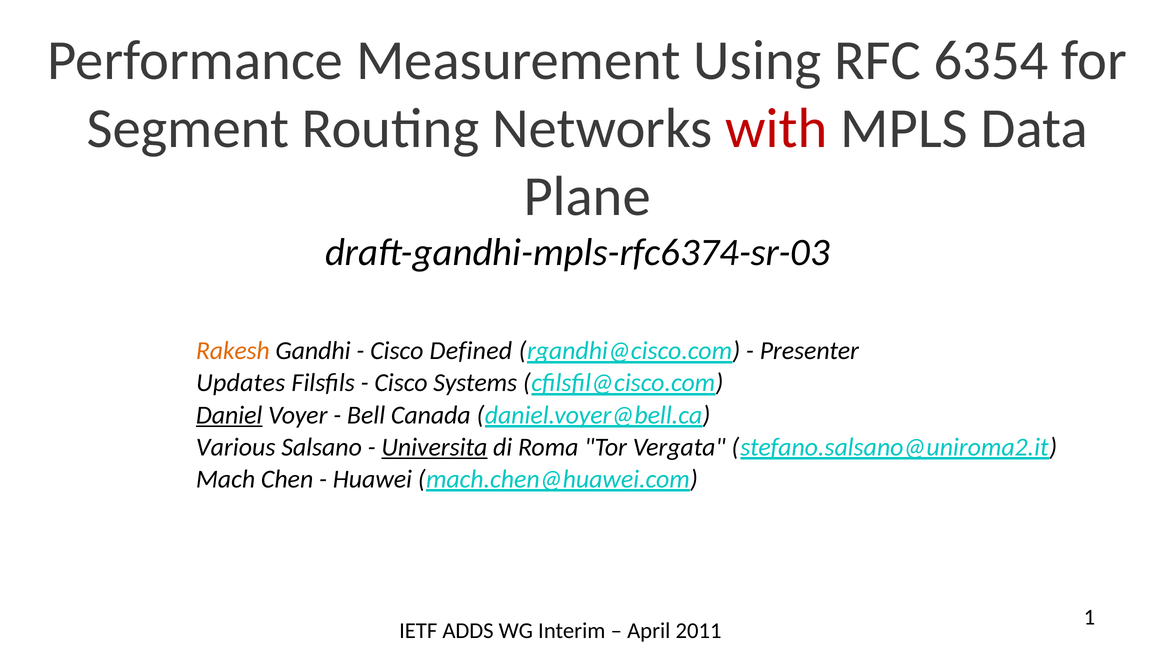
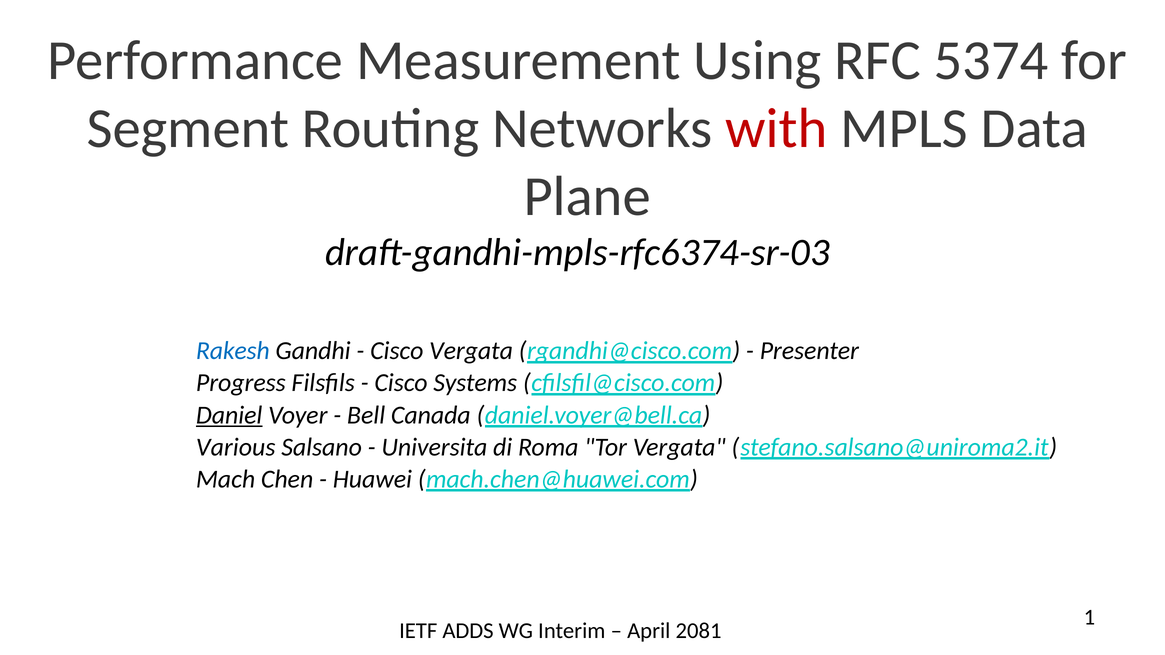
6354: 6354 -> 5374
Rakesh colour: orange -> blue
Cisco Defined: Defined -> Vergata
Updates: Updates -> Progress
Universita underline: present -> none
2011: 2011 -> 2081
